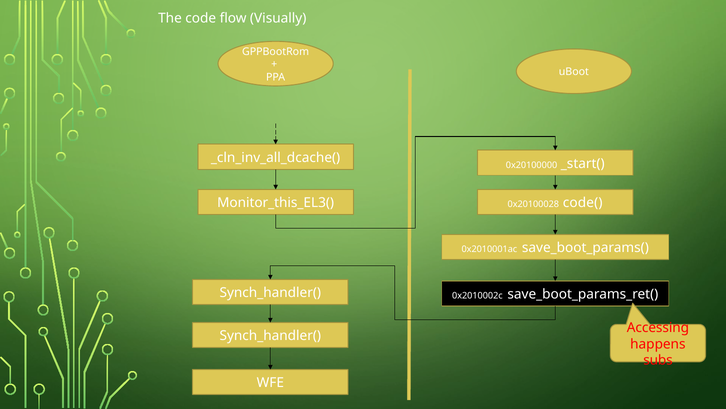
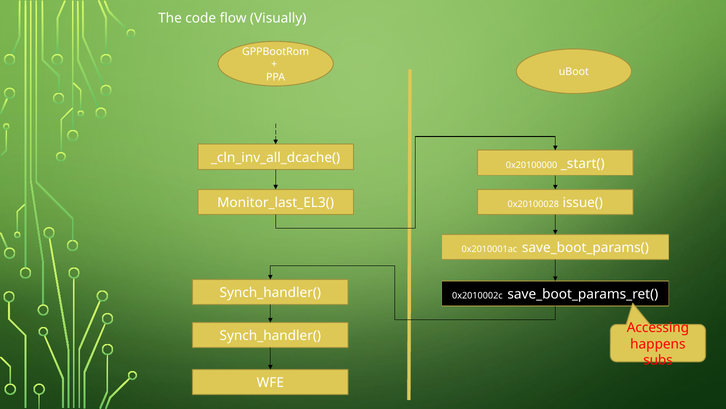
Monitor_this_EL3(: Monitor_this_EL3( -> Monitor_last_EL3(
code(: code( -> issue(
